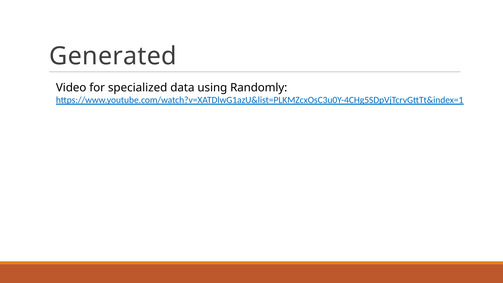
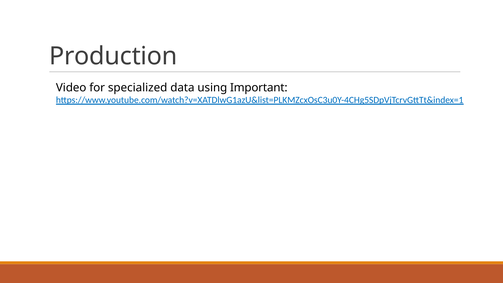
Generated: Generated -> Production
Randomly: Randomly -> Important
